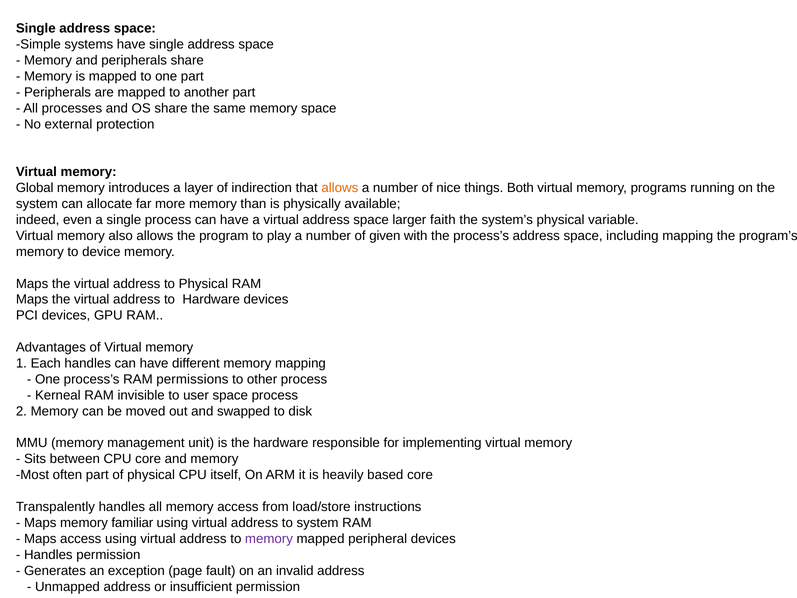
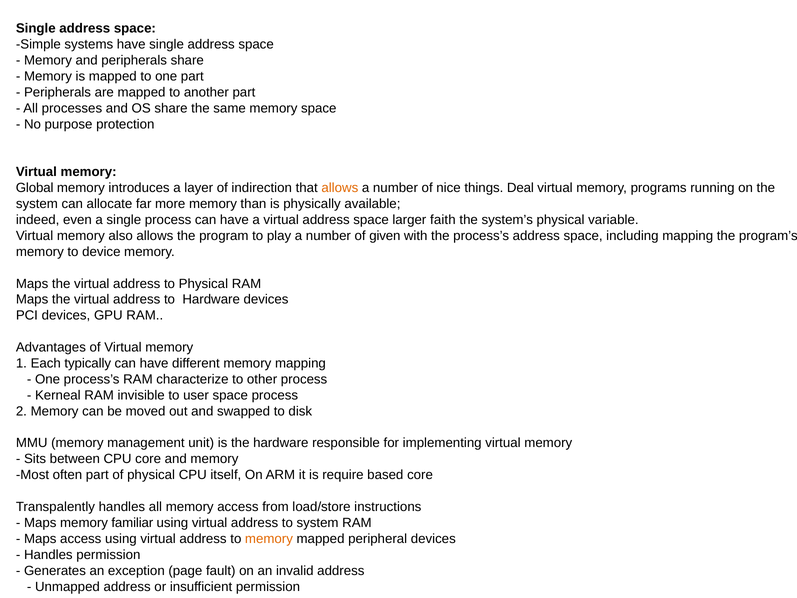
external: external -> purpose
Both: Both -> Deal
Each handles: handles -> typically
permissions: permissions -> characterize
heavily: heavily -> require
memory at (269, 539) colour: purple -> orange
